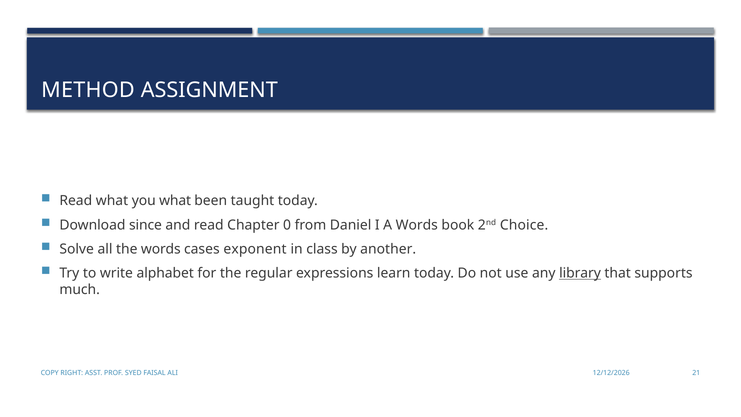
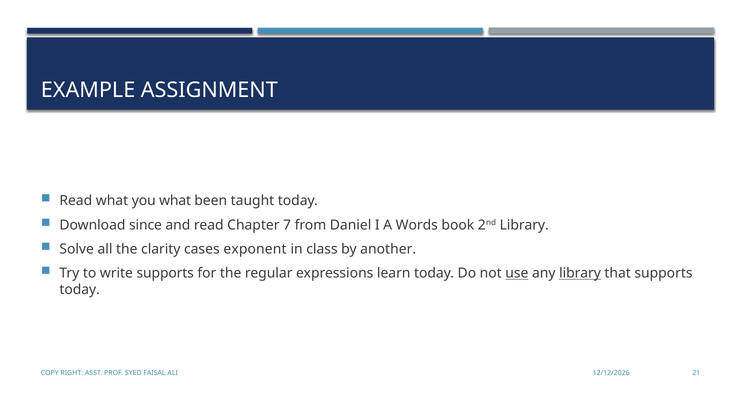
METHOD: METHOD -> EXAMPLE
0: 0 -> 7
2nd Choice: Choice -> Library
the words: words -> clarity
write alphabet: alphabet -> supports
use underline: none -> present
much at (80, 290): much -> today
